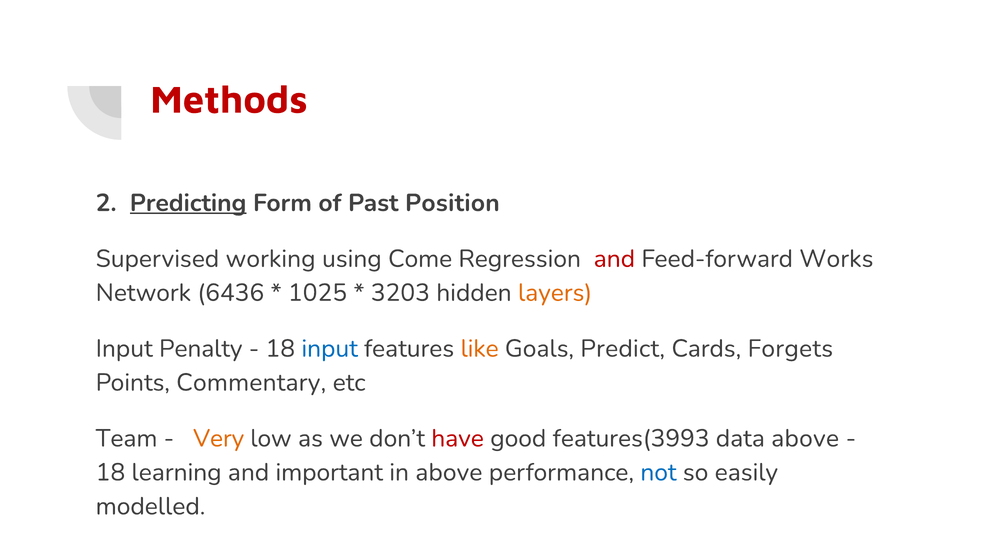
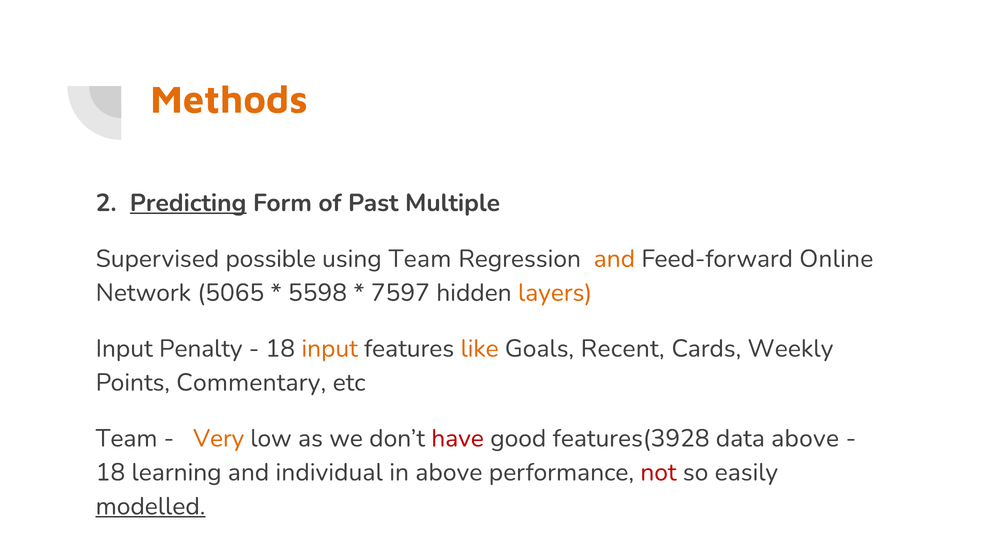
Methods colour: red -> orange
Position: Position -> Multiple
working: working -> possible
using Come: Come -> Team
and at (614, 259) colour: red -> orange
Works: Works -> Online
6436: 6436 -> 5065
1025: 1025 -> 5598
3203: 3203 -> 7597
input at (330, 349) colour: blue -> orange
Predict: Predict -> Recent
Forgets: Forgets -> Weekly
features(3993: features(3993 -> features(3928
important: important -> individual
not colour: blue -> red
modelled underline: none -> present
